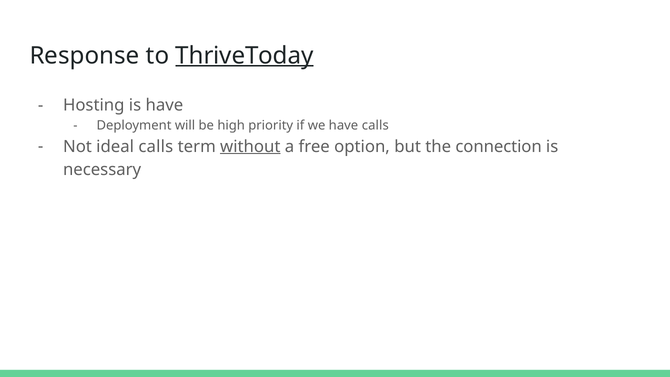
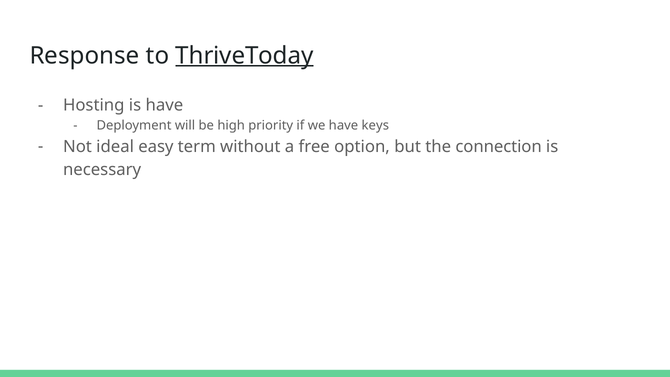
have calls: calls -> keys
ideal calls: calls -> easy
without underline: present -> none
